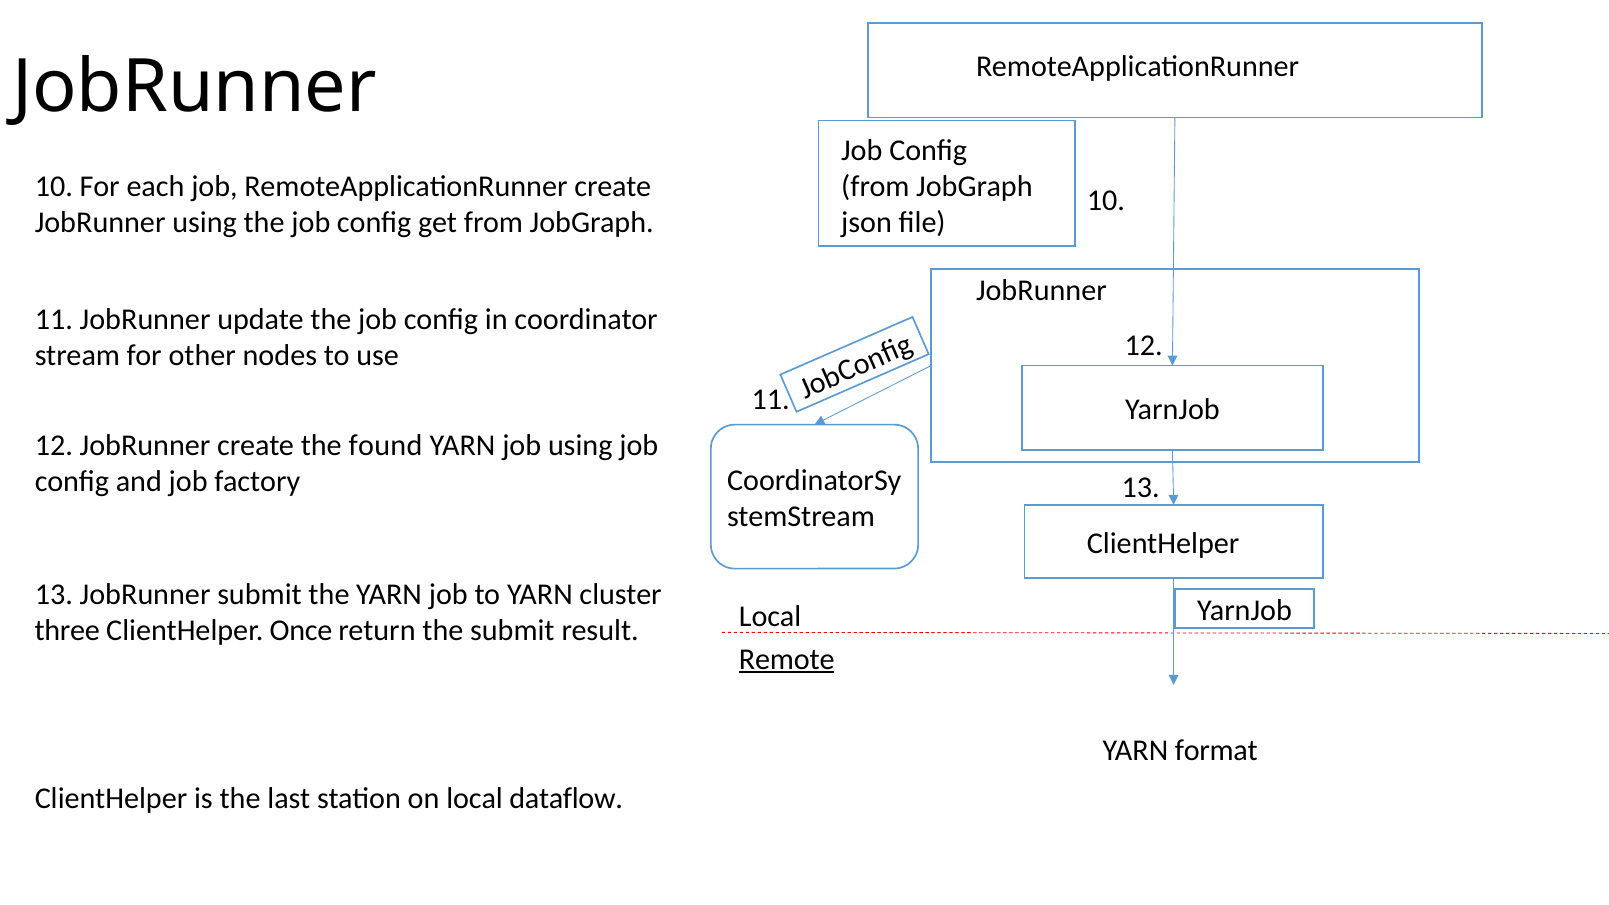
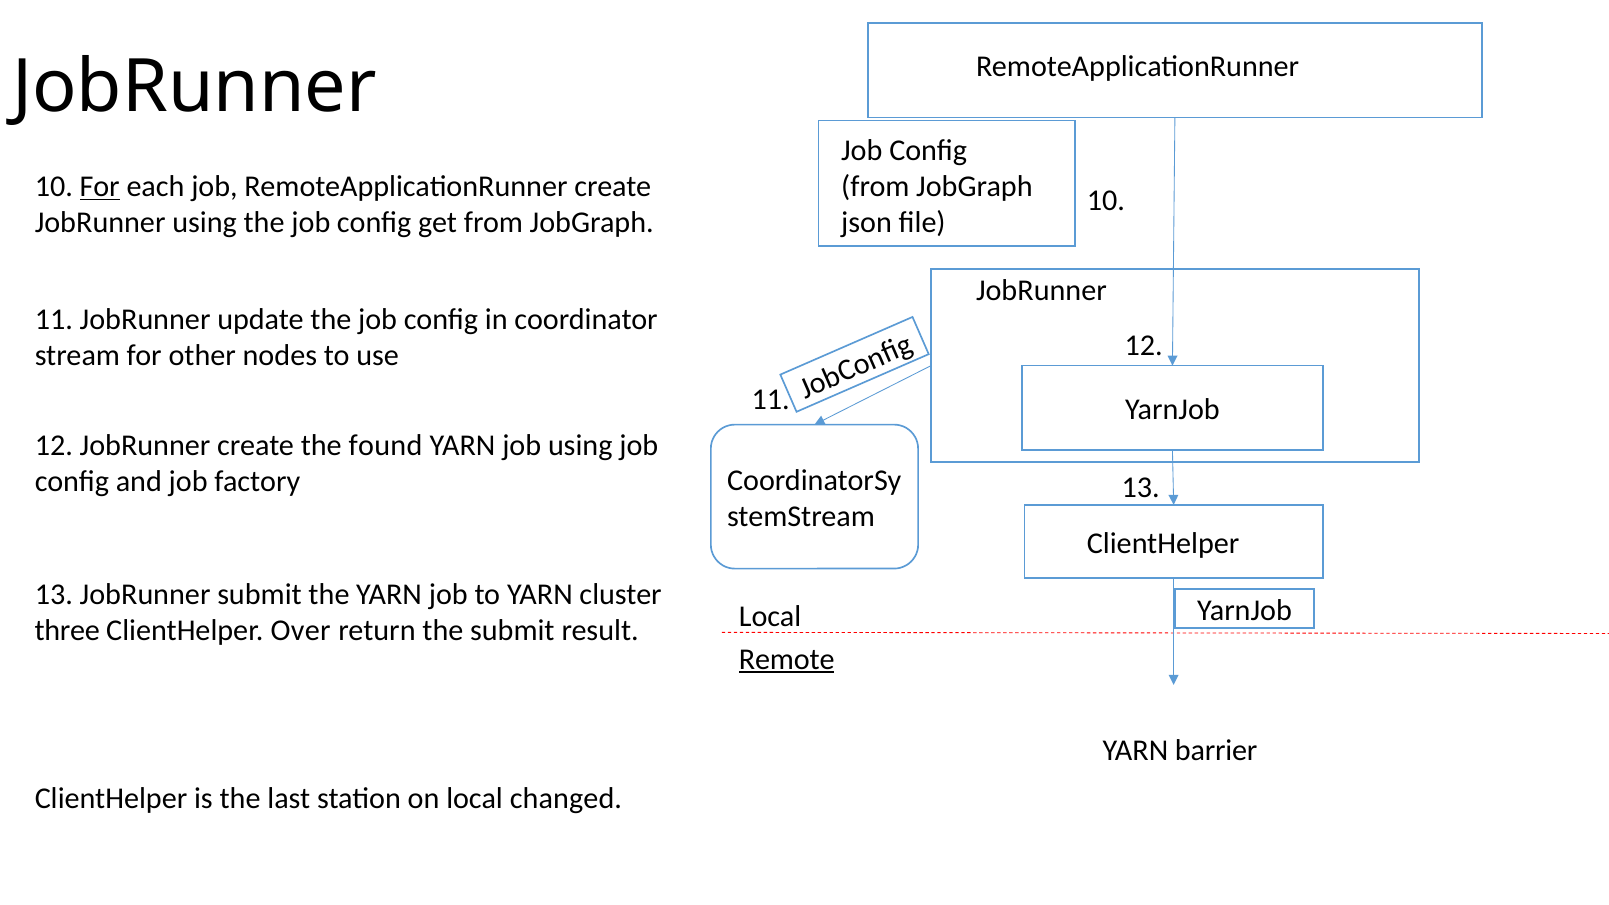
For at (100, 187) underline: none -> present
Once: Once -> Over
format: format -> barrier
dataflow: dataflow -> changed
